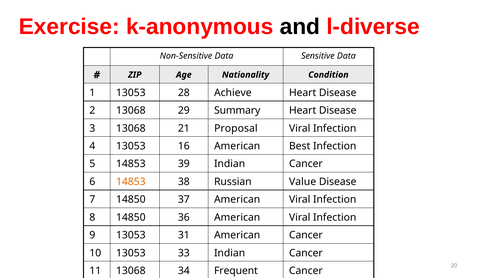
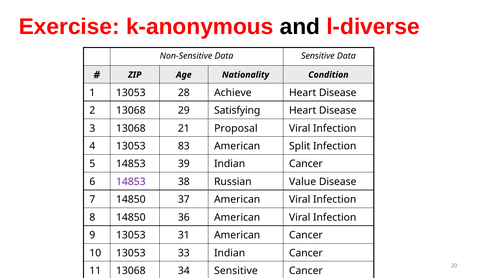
Summary: Summary -> Satisfying
16: 16 -> 83
Best: Best -> Split
14853 at (131, 182) colour: orange -> purple
34 Frequent: Frequent -> Sensitive
